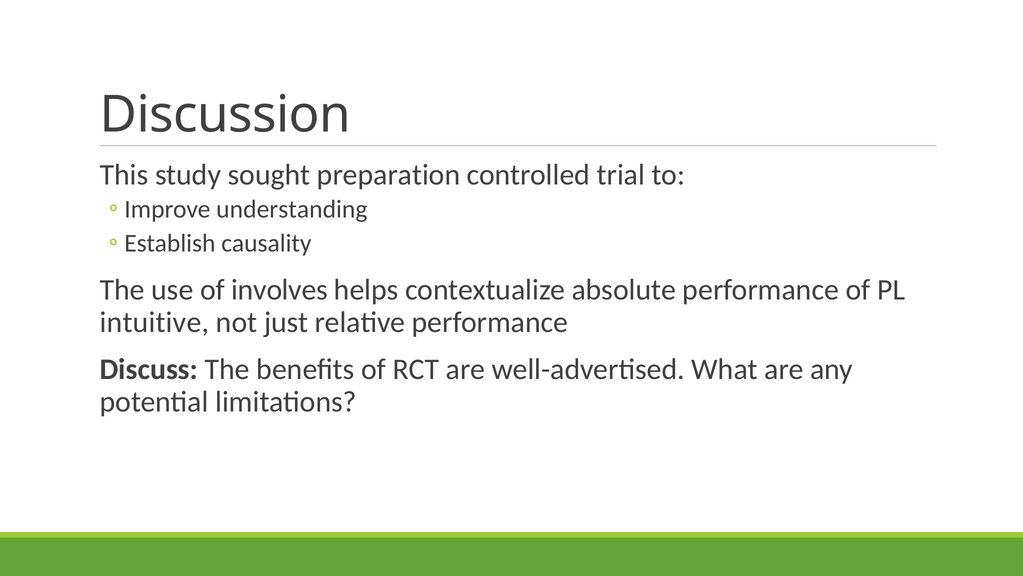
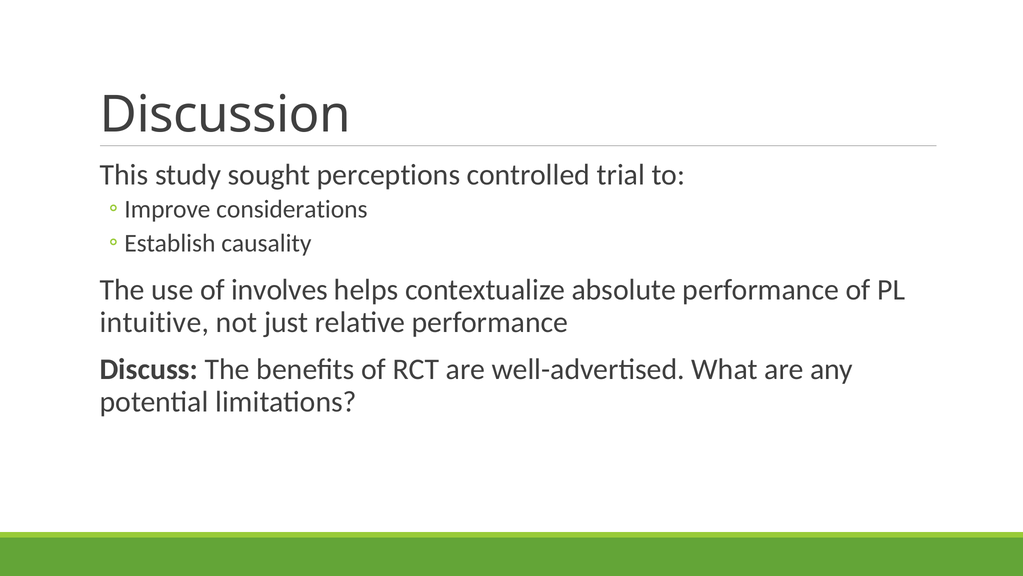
preparation: preparation -> perceptions
understanding: understanding -> considerations
